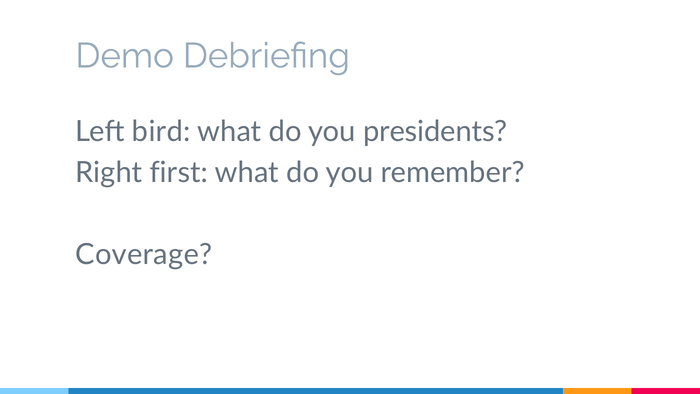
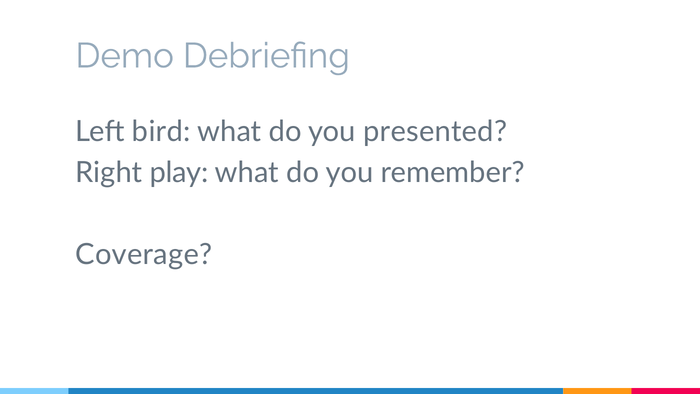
presidents: presidents -> presented
first: first -> play
